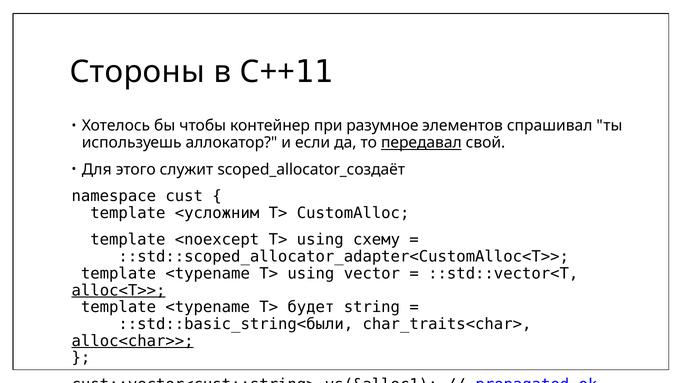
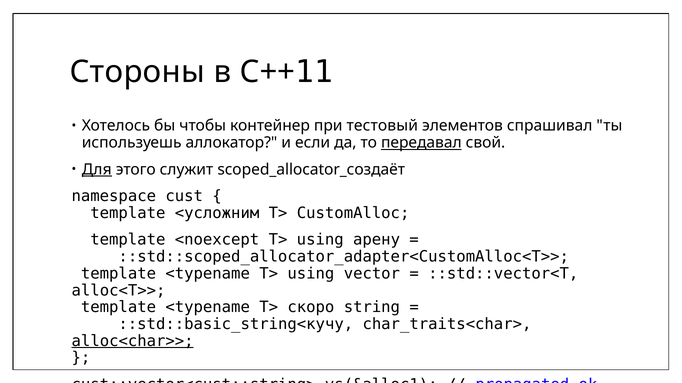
разумное: разумное -> тестовый
Для underline: none -> present
схему: схему -> арену
alloc<T>> underline: present -> none
будет: будет -> скоро
::std::basic_string<были: ::std::basic_string<были -> ::std::basic_string<кучу
